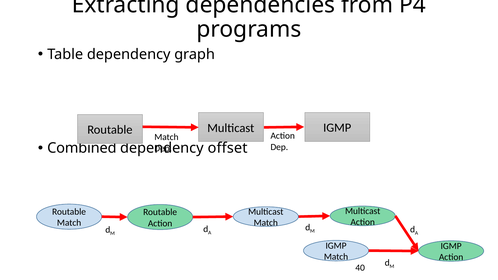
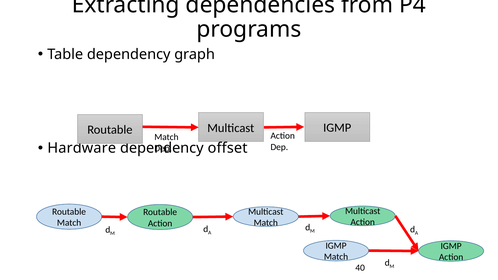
Combined: Combined -> Hardware
